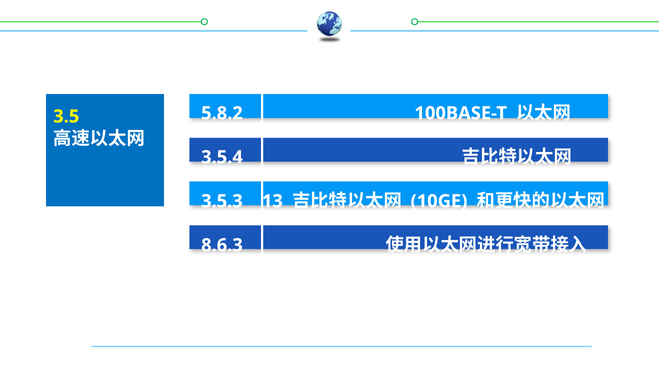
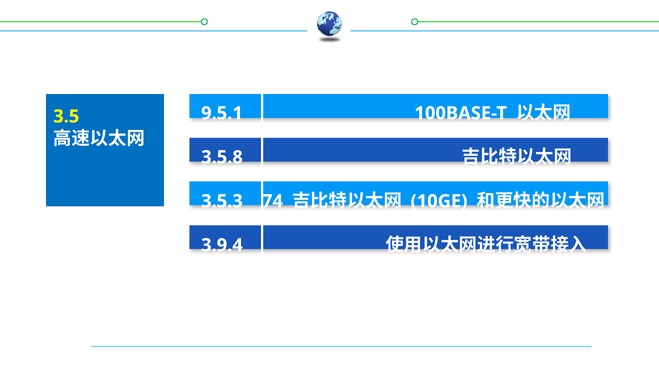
5.8.2: 5.8.2 -> 9.5.1
3.5.4: 3.5.4 -> 3.5.8
13: 13 -> 74
8.6.3: 8.6.3 -> 3.9.4
